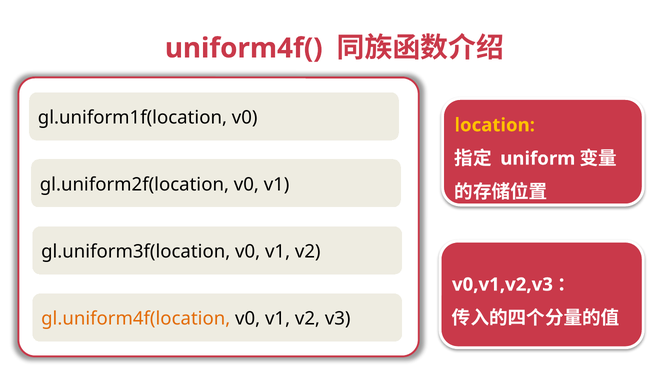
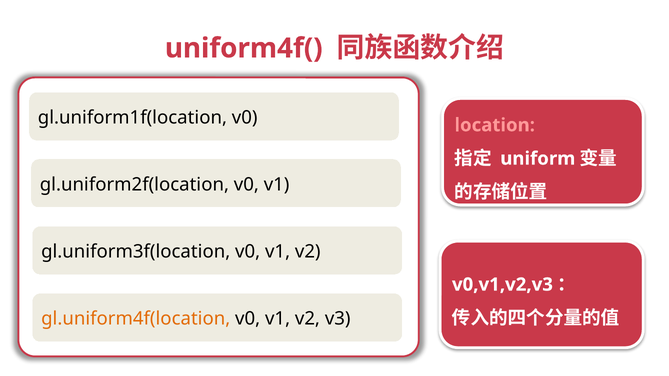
location colour: yellow -> pink
